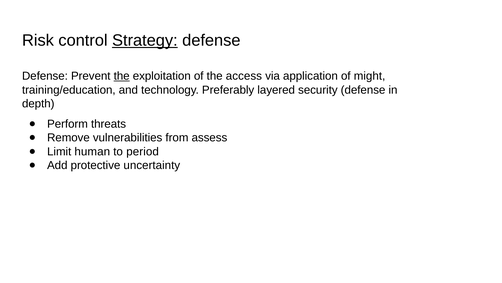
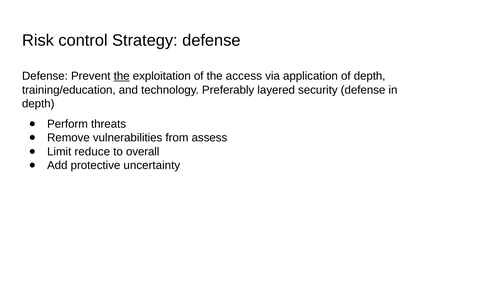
Strategy underline: present -> none
of might: might -> depth
human: human -> reduce
period: period -> overall
